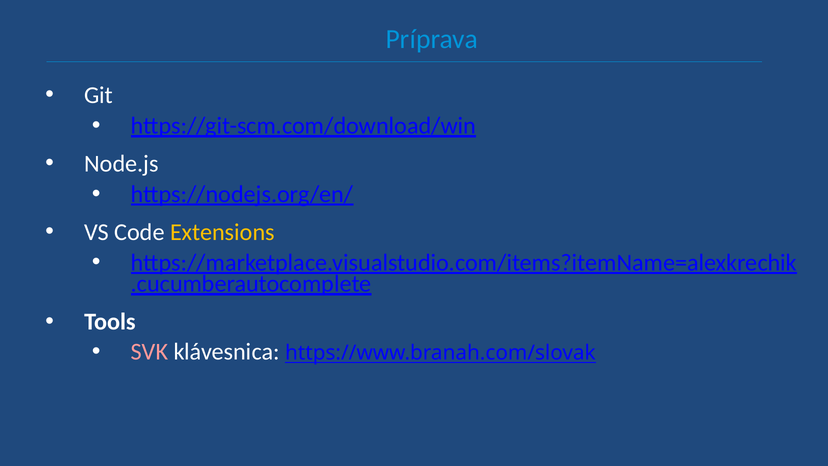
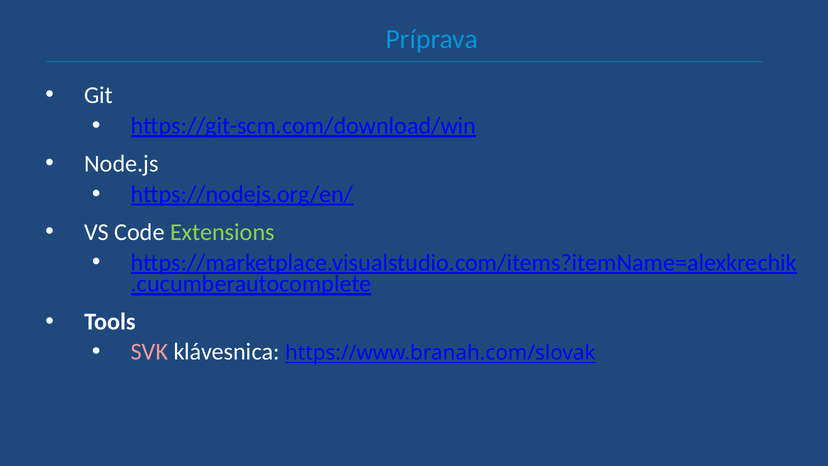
Extensions colour: yellow -> light green
